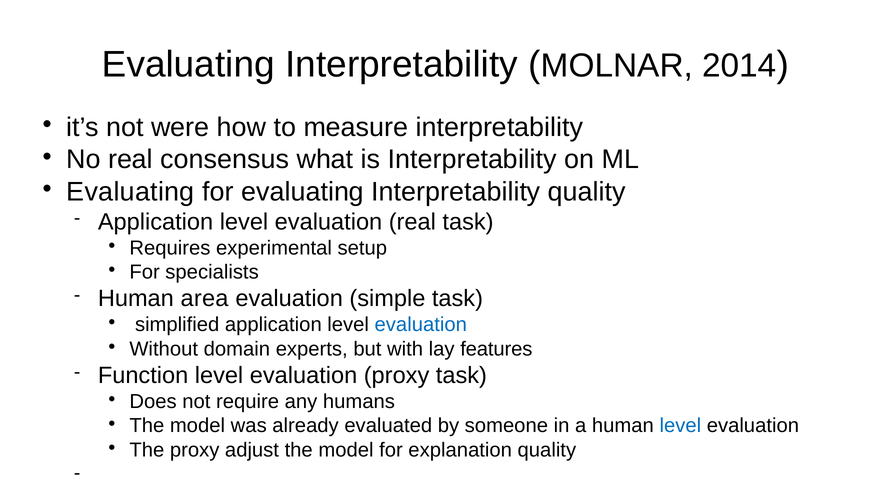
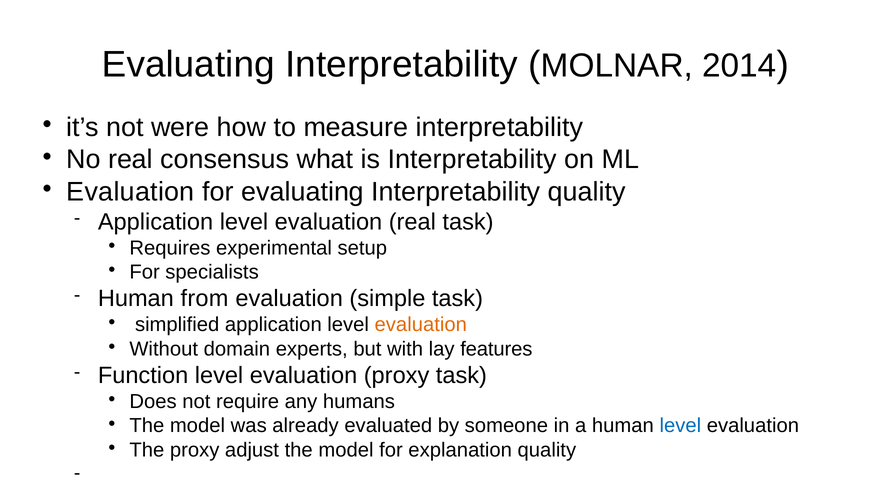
Evaluating at (130, 192): Evaluating -> Evaluation
area: area -> from
evaluation at (421, 325) colour: blue -> orange
